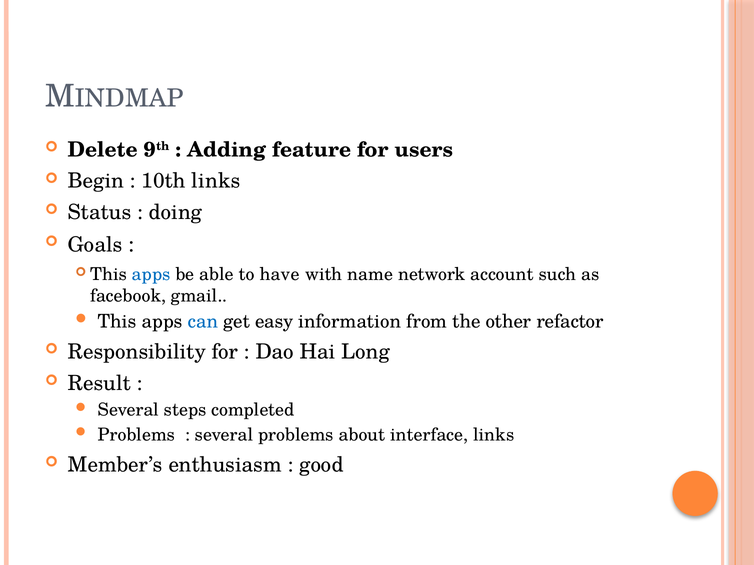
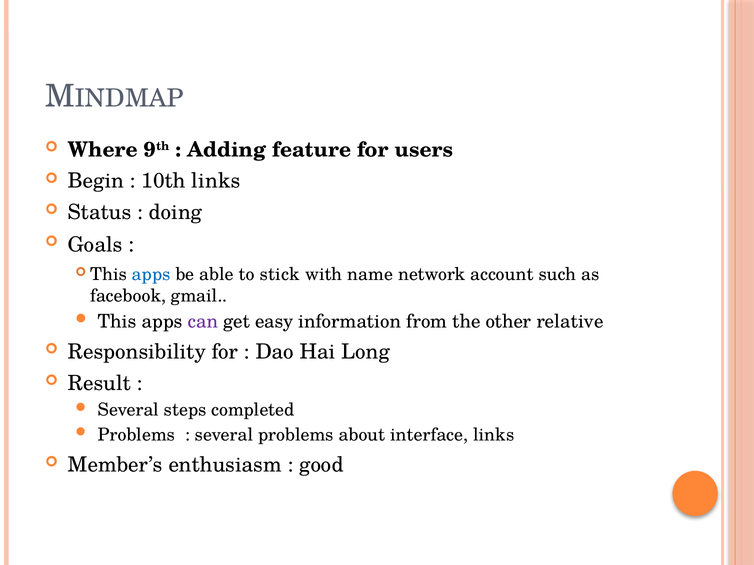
Delete: Delete -> Where
have: have -> stick
can colour: blue -> purple
refactor: refactor -> relative
